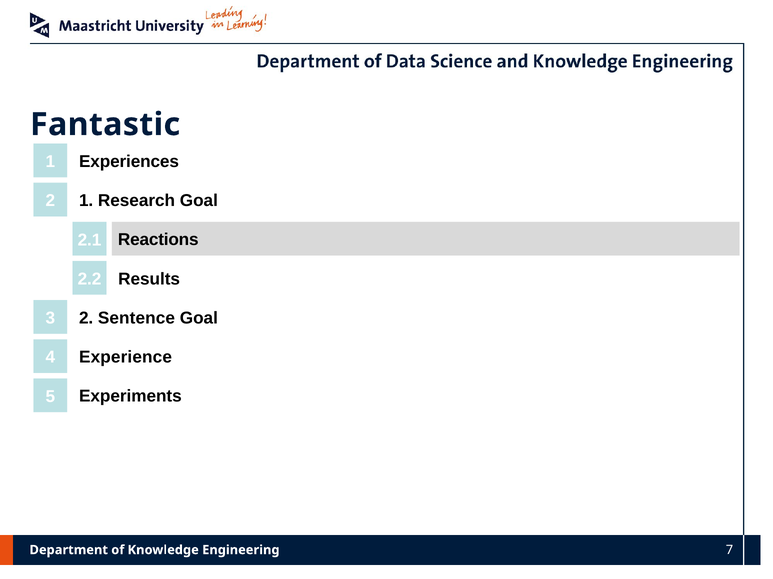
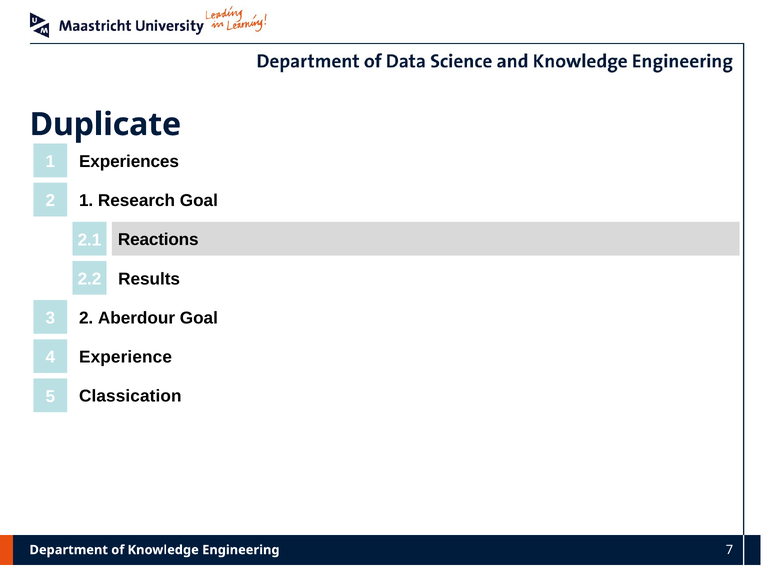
Fantastic: Fantastic -> Duplicate
Sentence: Sentence -> Aberdour
Experiments: Experiments -> Classication
